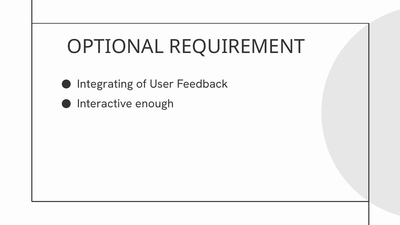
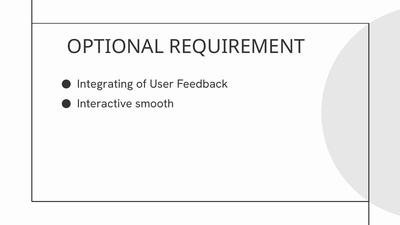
enough: enough -> smooth
